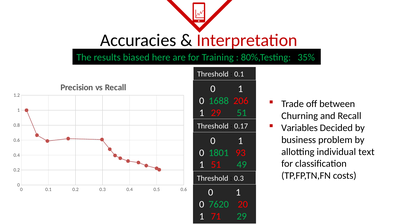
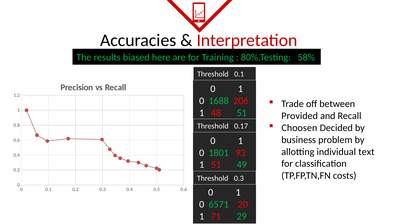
35%: 35% -> 58%
1 29: 29 -> 48
Churning: Churning -> Provided
Variables: Variables -> Choosen
7620: 7620 -> 6571
